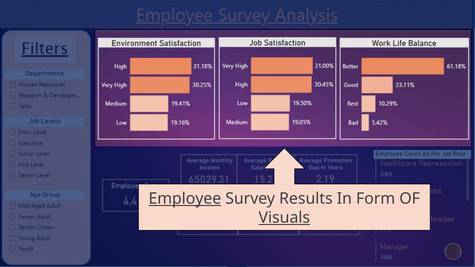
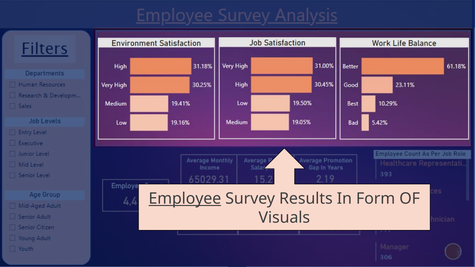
Visuals underline: present -> none
